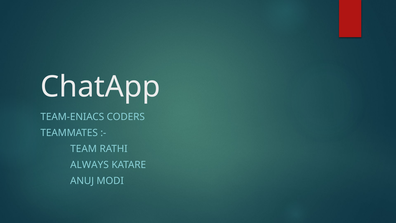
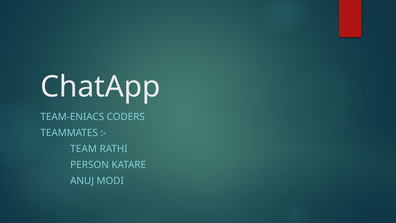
ALWAYS: ALWAYS -> PERSON
